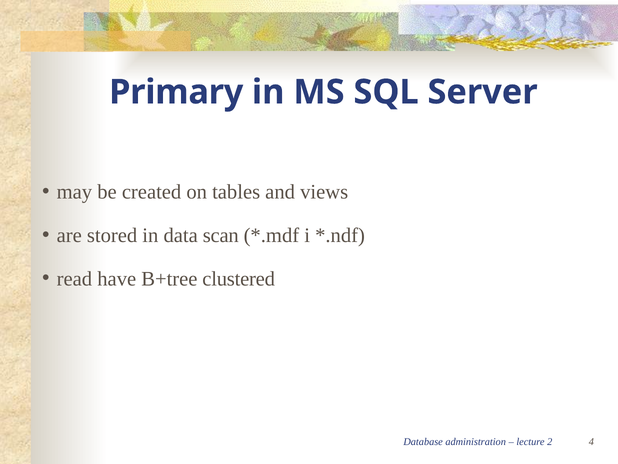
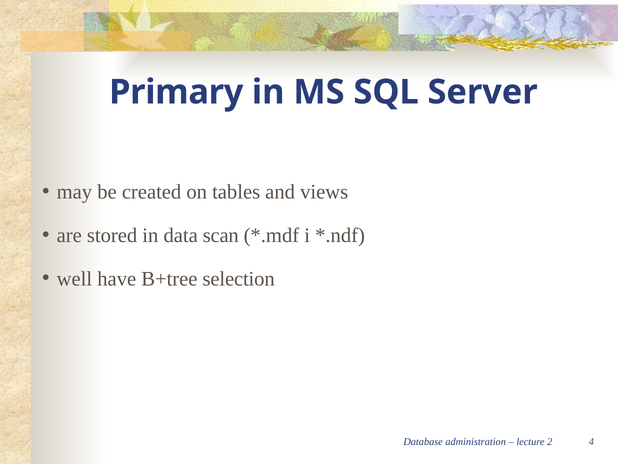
read: read -> well
clustered: clustered -> selection
